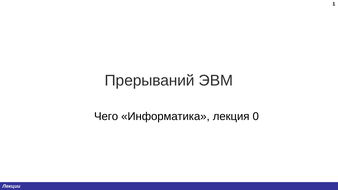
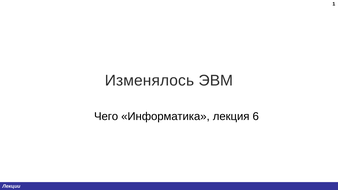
Прерываний: Прерываний -> Изменялось
0: 0 -> 6
